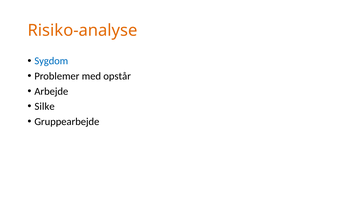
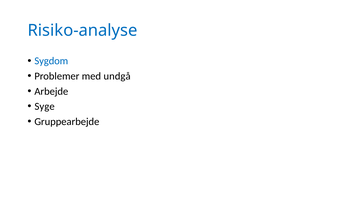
Risiko-analyse colour: orange -> blue
opstår: opstår -> undgå
Silke: Silke -> Syge
